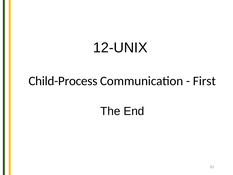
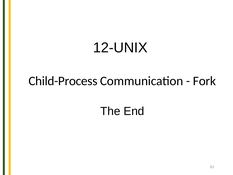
First: First -> Fork
